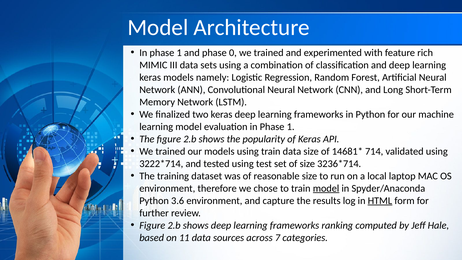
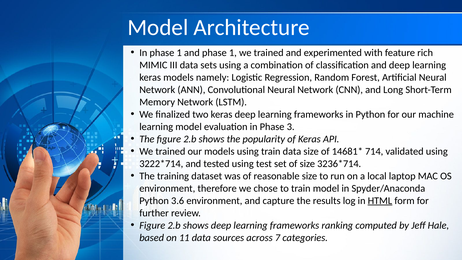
and phase 0: 0 -> 1
evaluation in Phase 1: 1 -> 3
model at (326, 188) underline: present -> none
